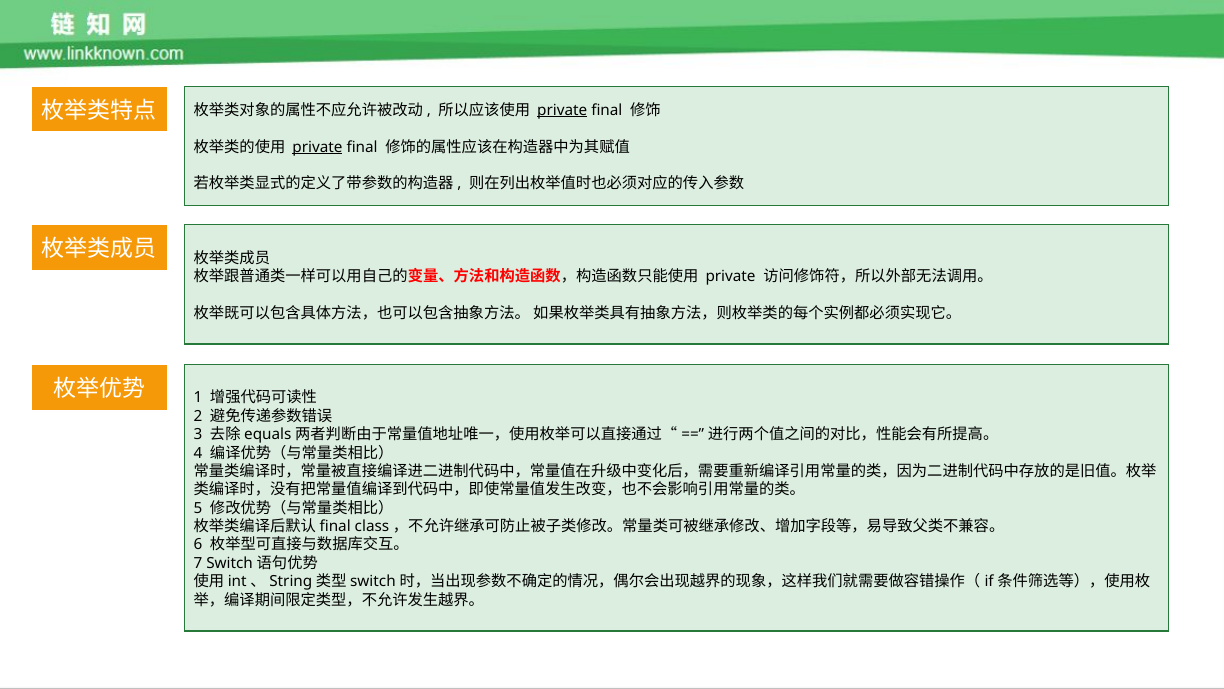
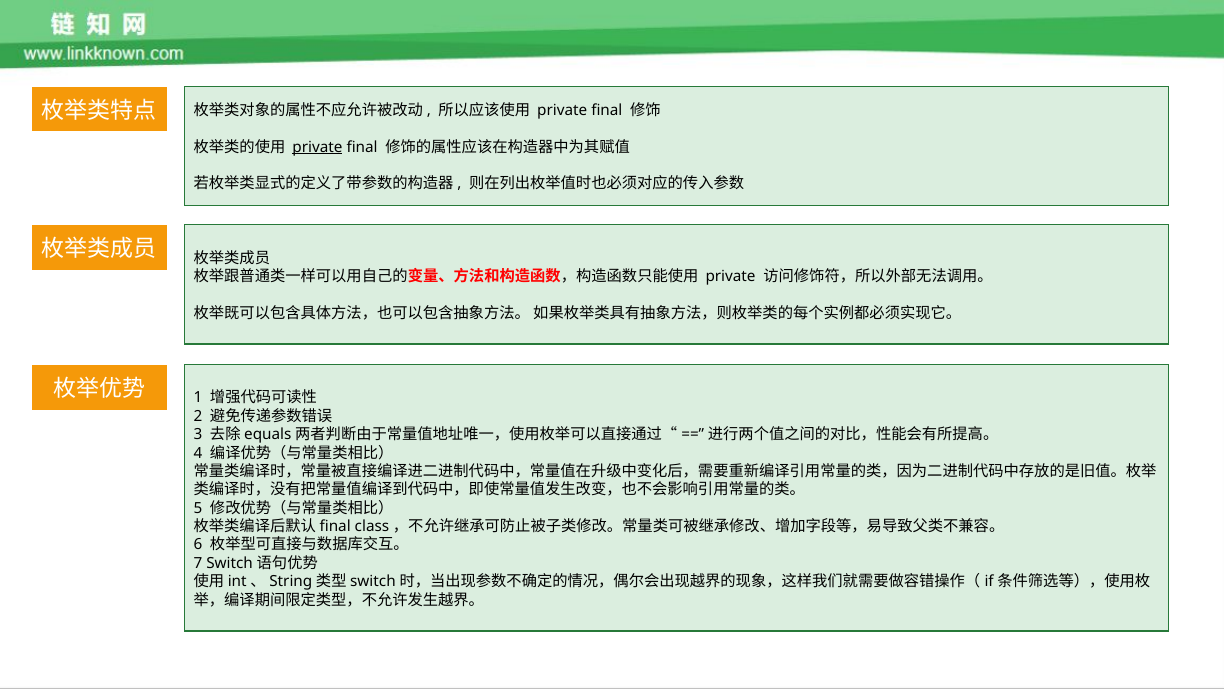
private at (562, 110) underline: present -> none
